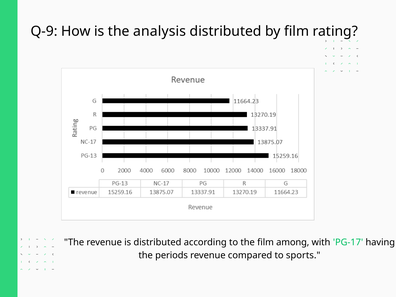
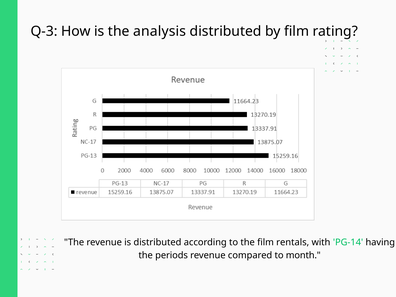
Q-9: Q-9 -> Q-3
among: among -> rentals
PG-17: PG-17 -> PG-14
sports: sports -> month
